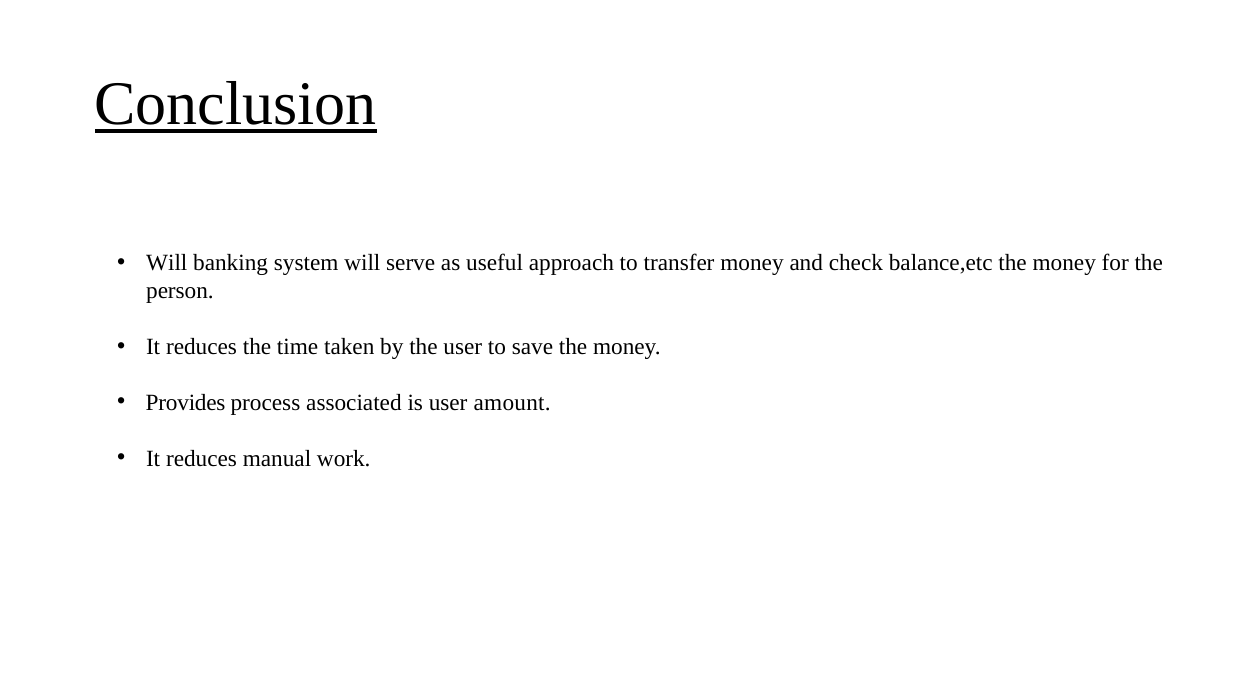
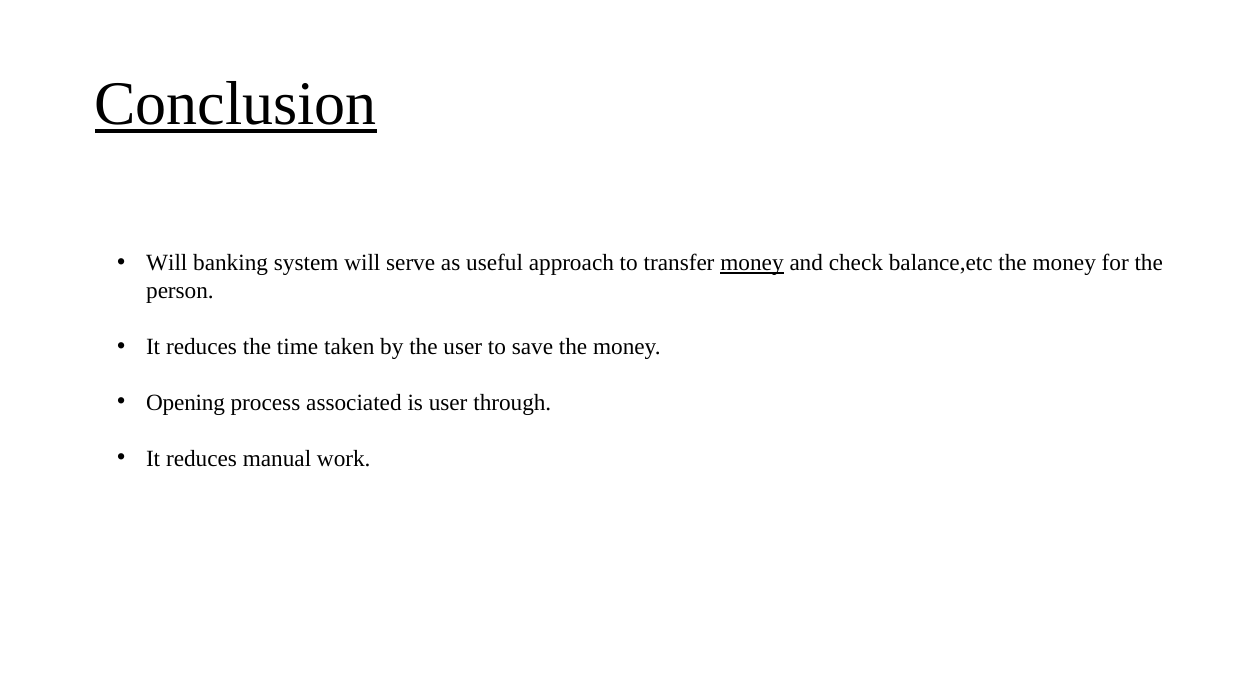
money at (752, 263) underline: none -> present
Provides: Provides -> Opening
amount: amount -> through
